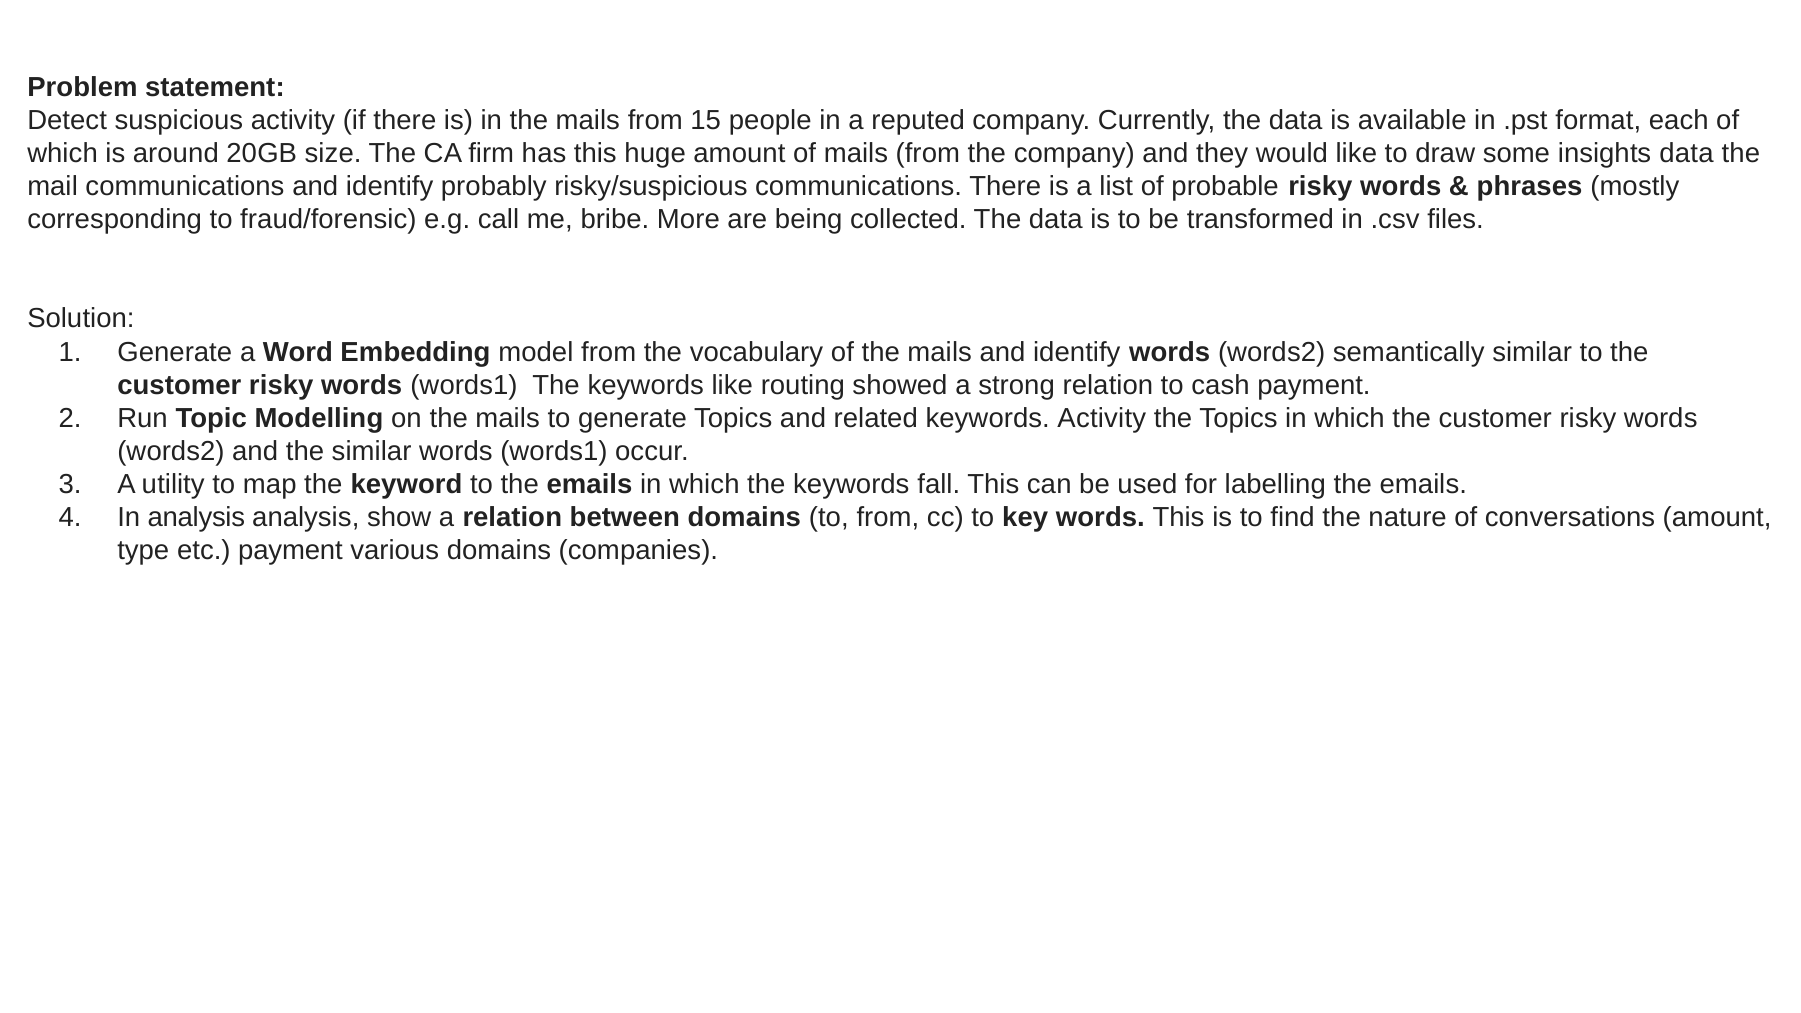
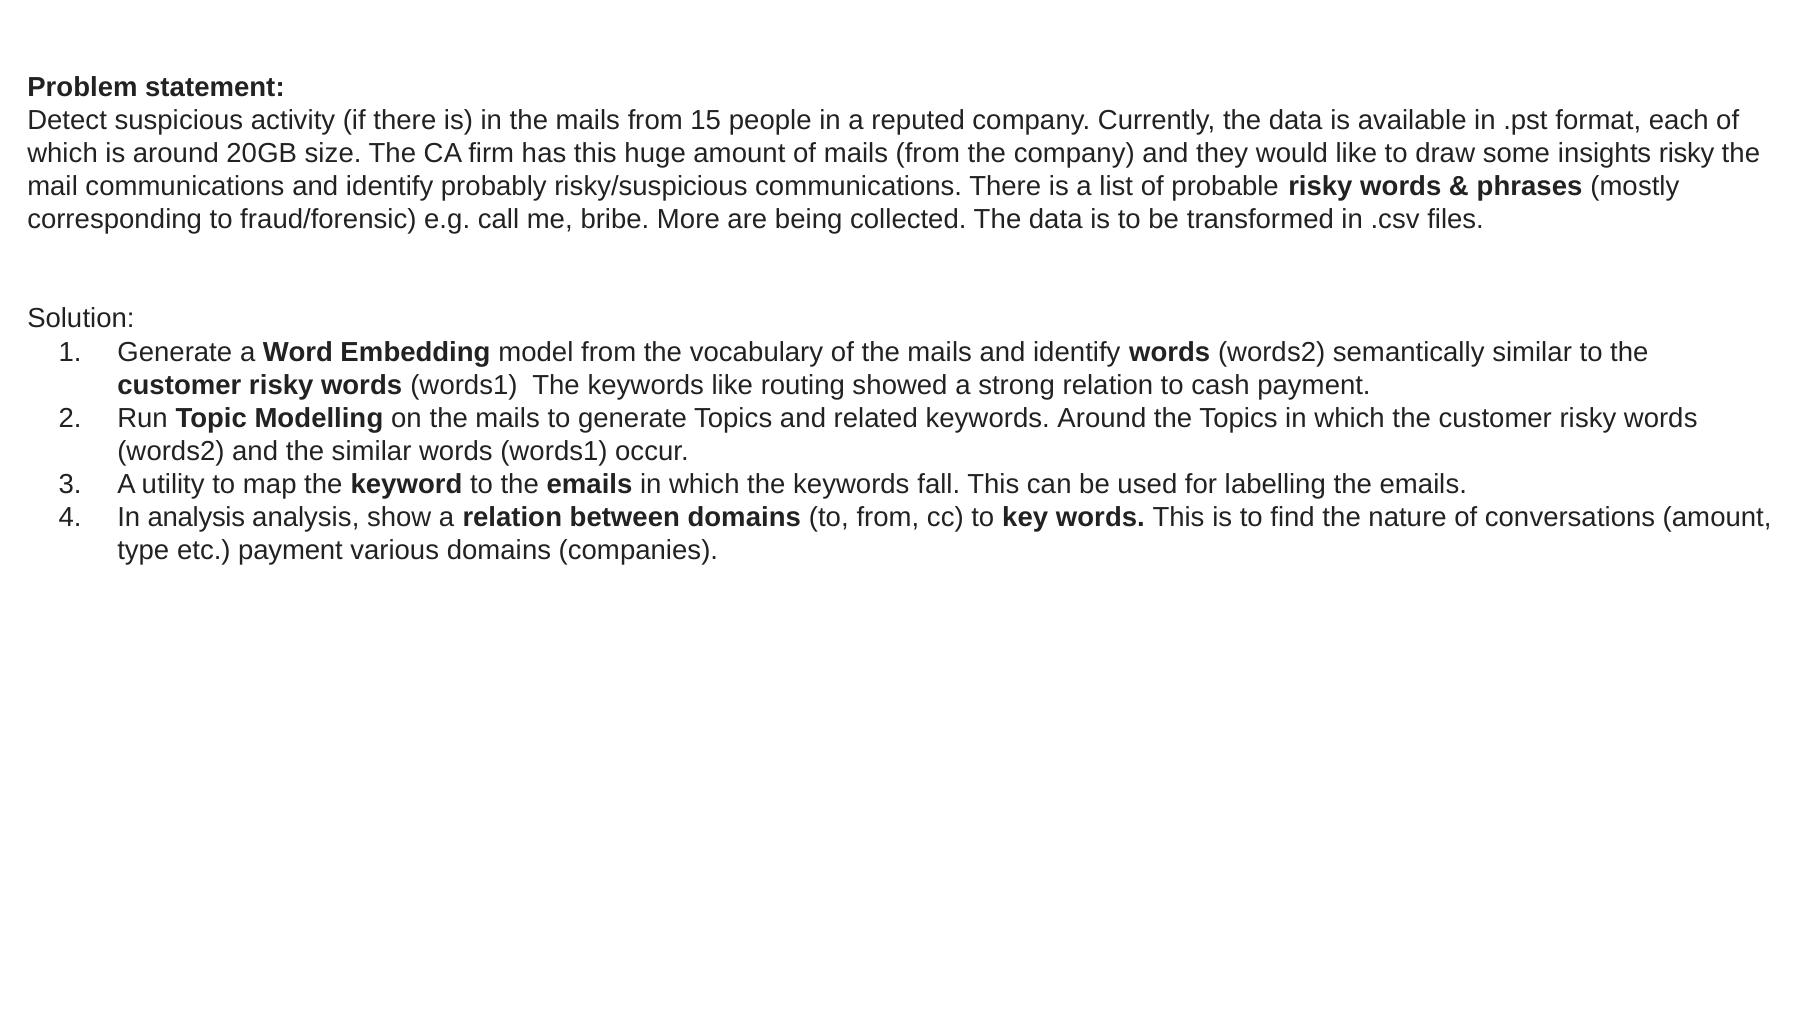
insights data: data -> risky
keywords Activity: Activity -> Around
